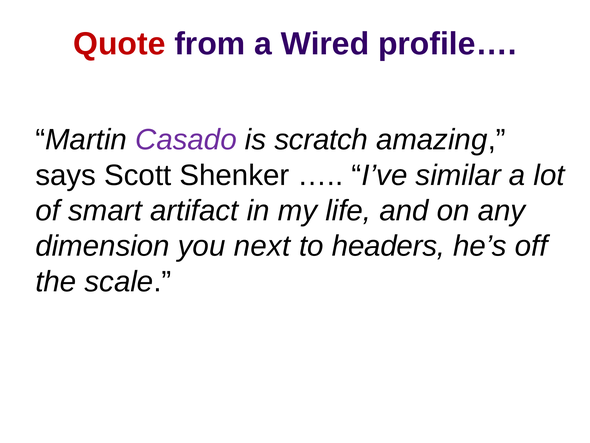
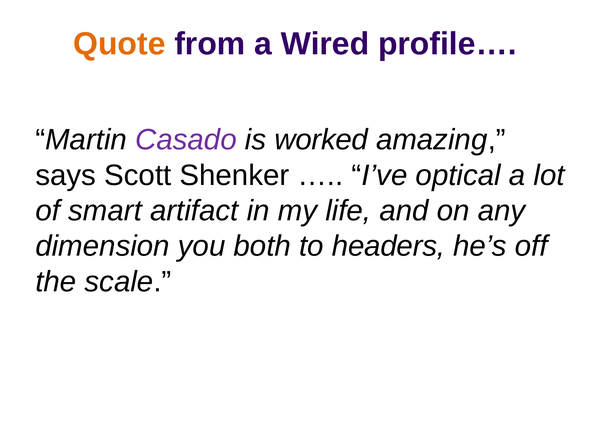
Quote colour: red -> orange
scratch: scratch -> worked
similar: similar -> optical
next: next -> both
